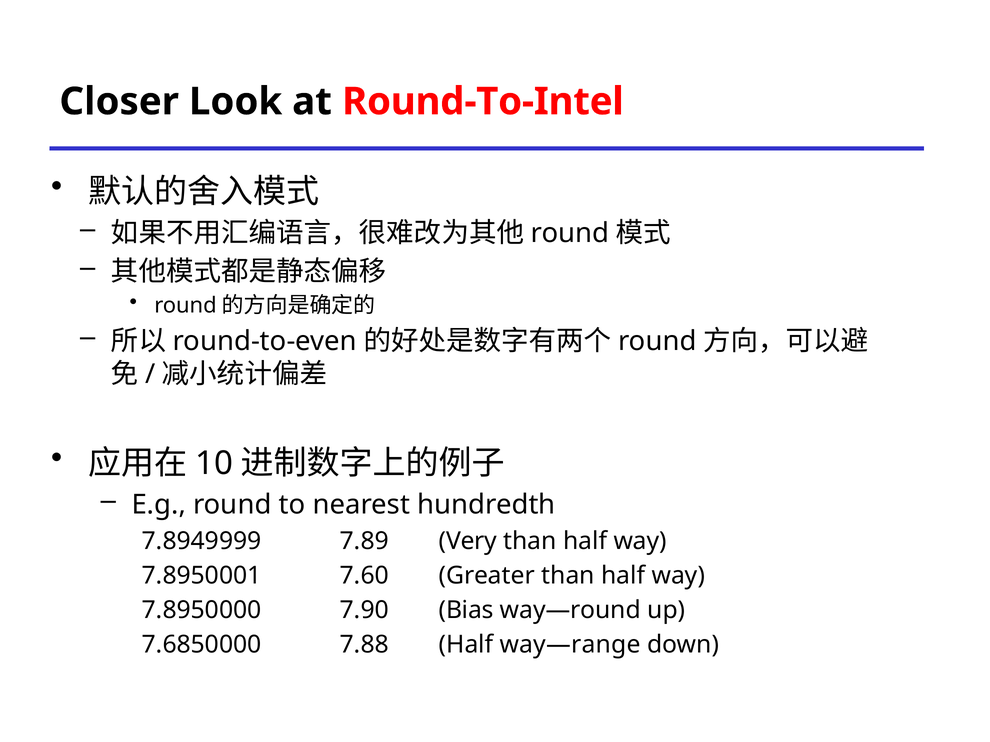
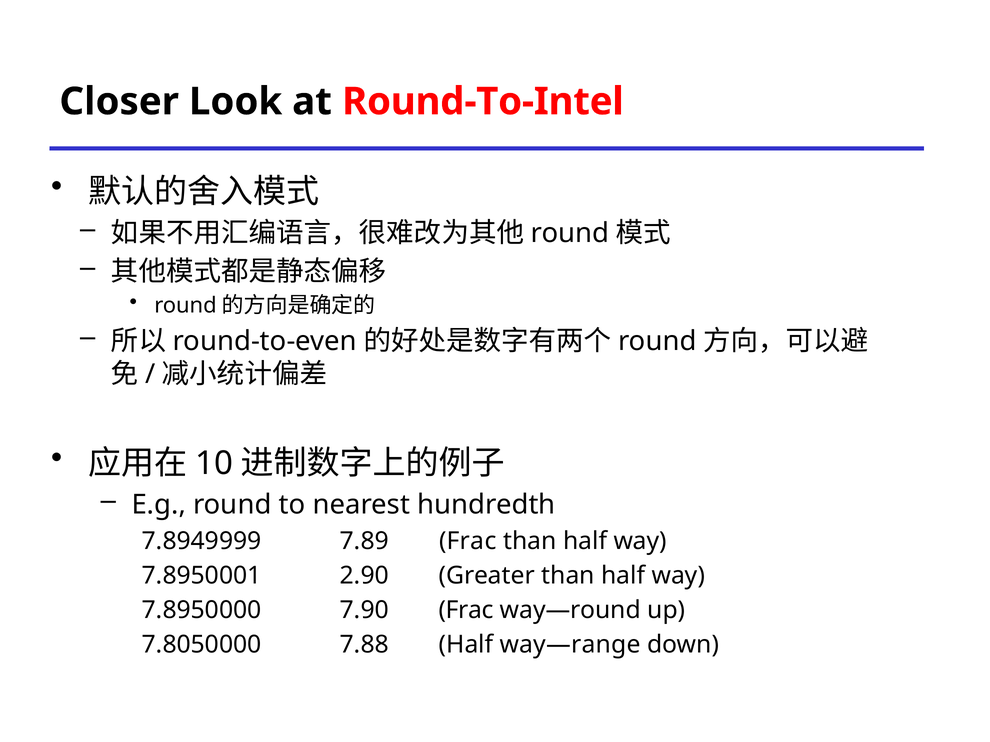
7.89 Very: Very -> Frac
7.60: 7.60 -> 2.90
7.90 Bias: Bias -> Frac
7.6850000: 7.6850000 -> 7.8050000
